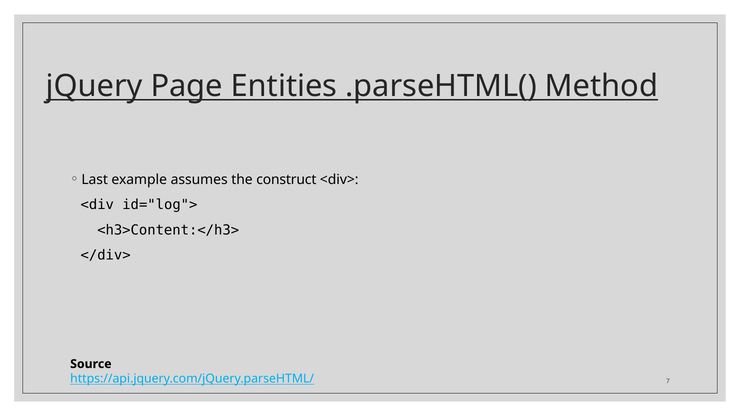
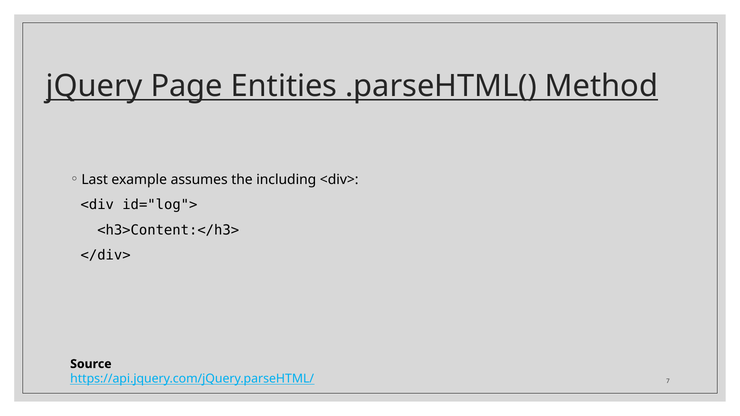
construct: construct -> including
